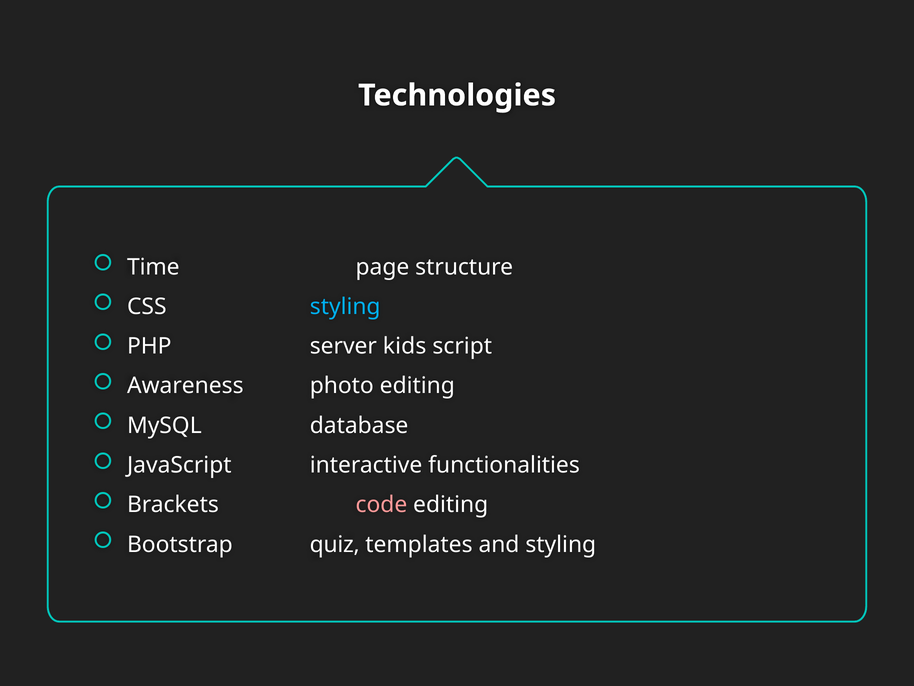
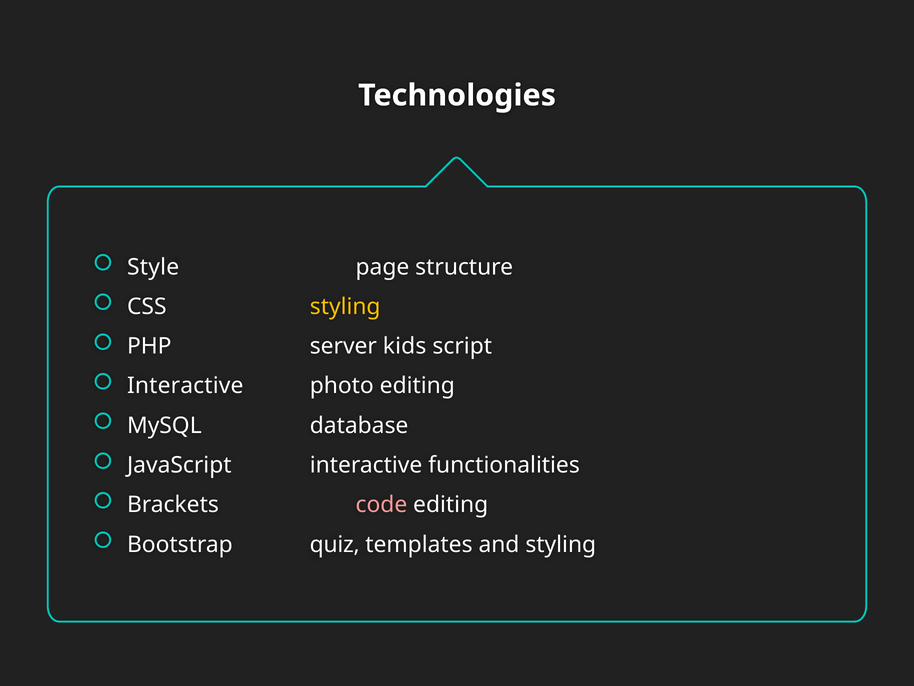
Time: Time -> Style
styling at (345, 306) colour: light blue -> yellow
Awareness at (185, 386): Awareness -> Interactive
